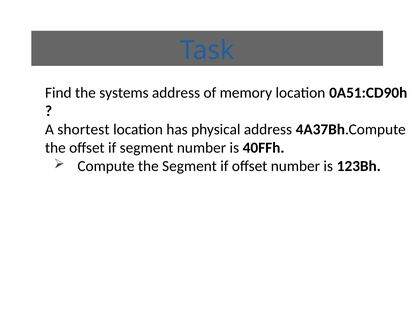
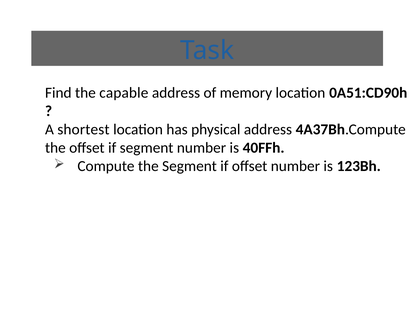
systems: systems -> capable
